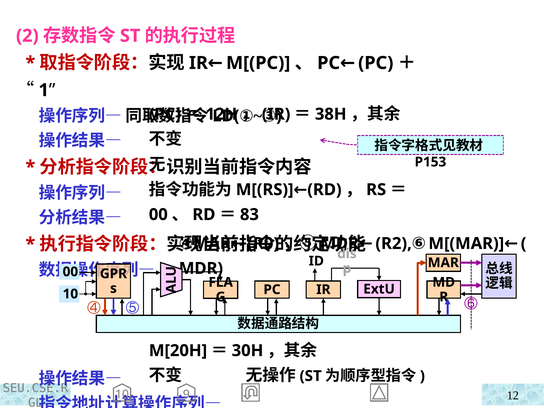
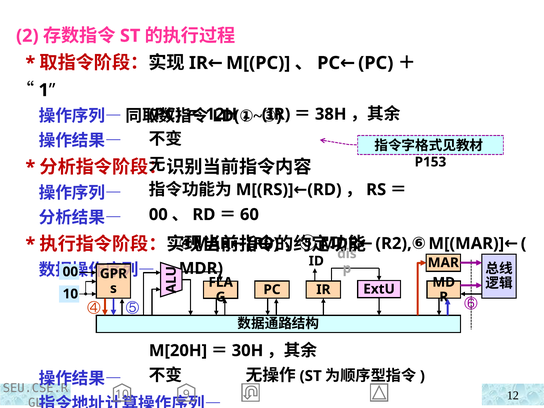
83: 83 -> 60
